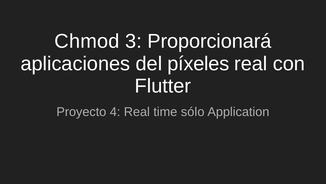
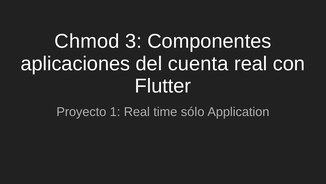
Proporcionará: Proporcionará -> Componentes
píxeles: píxeles -> cuenta
4: 4 -> 1
